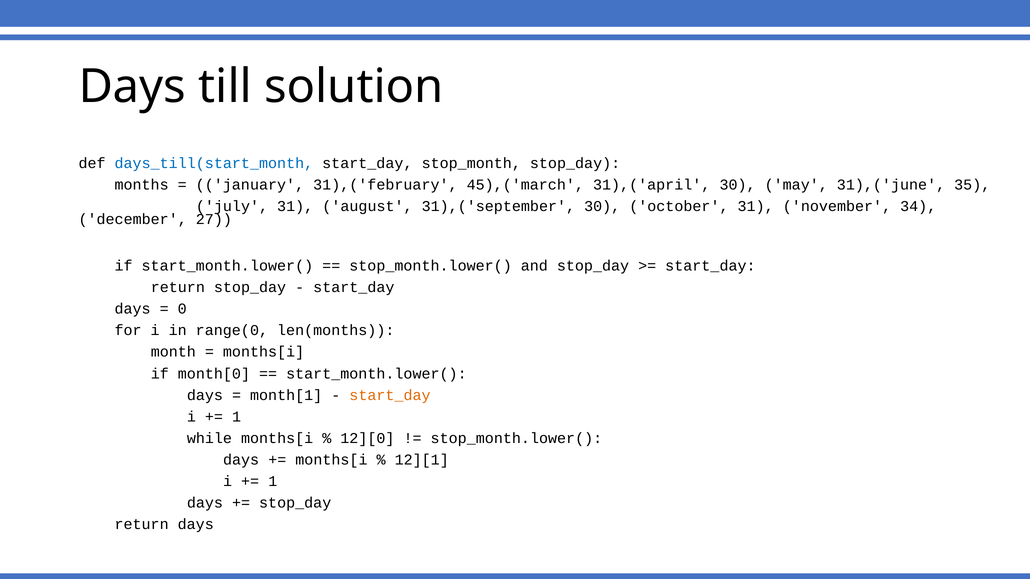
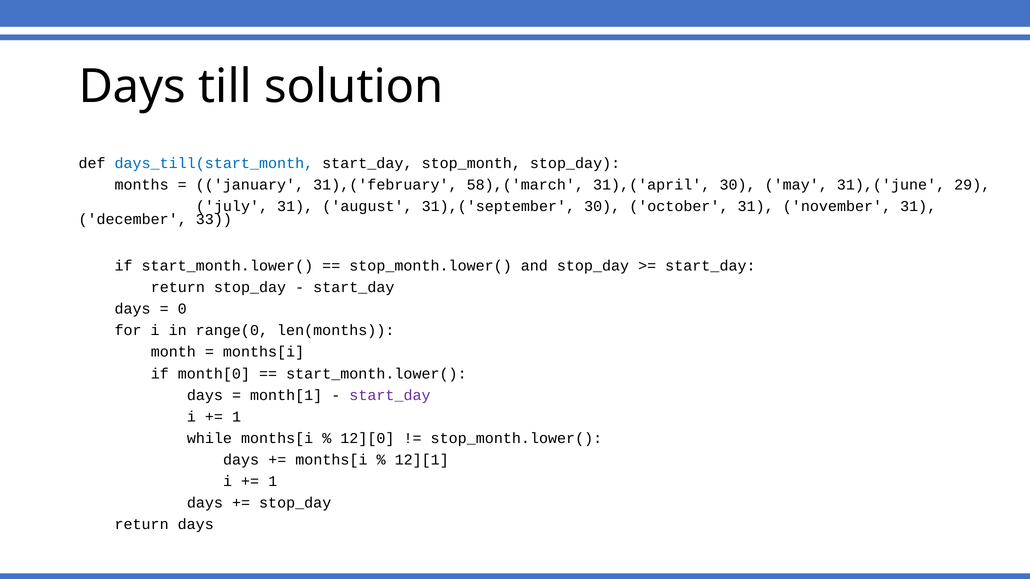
45),('march: 45),('march -> 58),('march
35: 35 -> 29
november 34: 34 -> 31
27: 27 -> 33
start_day at (390, 395) colour: orange -> purple
